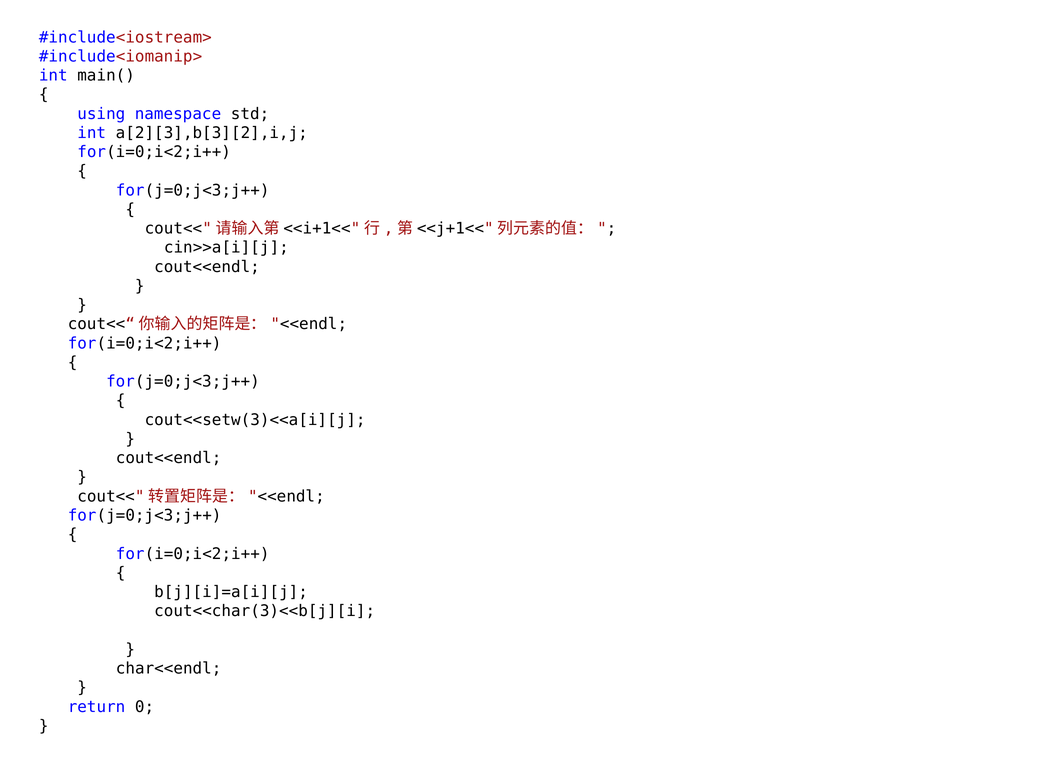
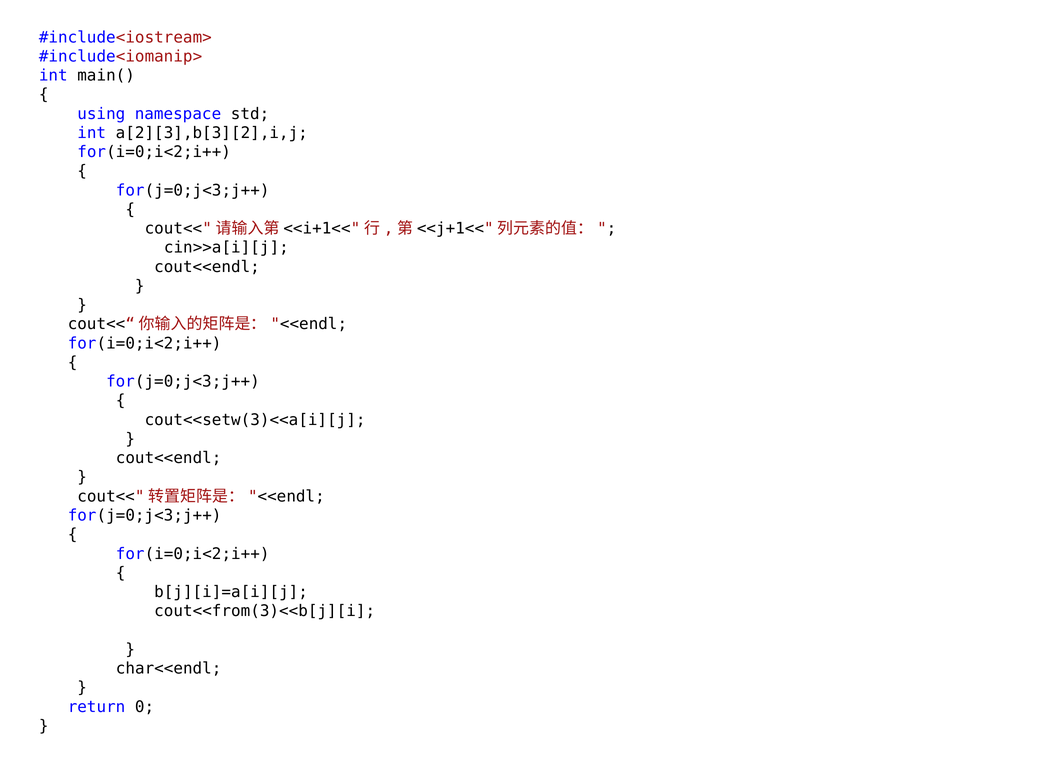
cout<<char(3)<<b[j][i: cout<<char(3)<<b[j][i -> cout<<from(3)<<b[j][i
